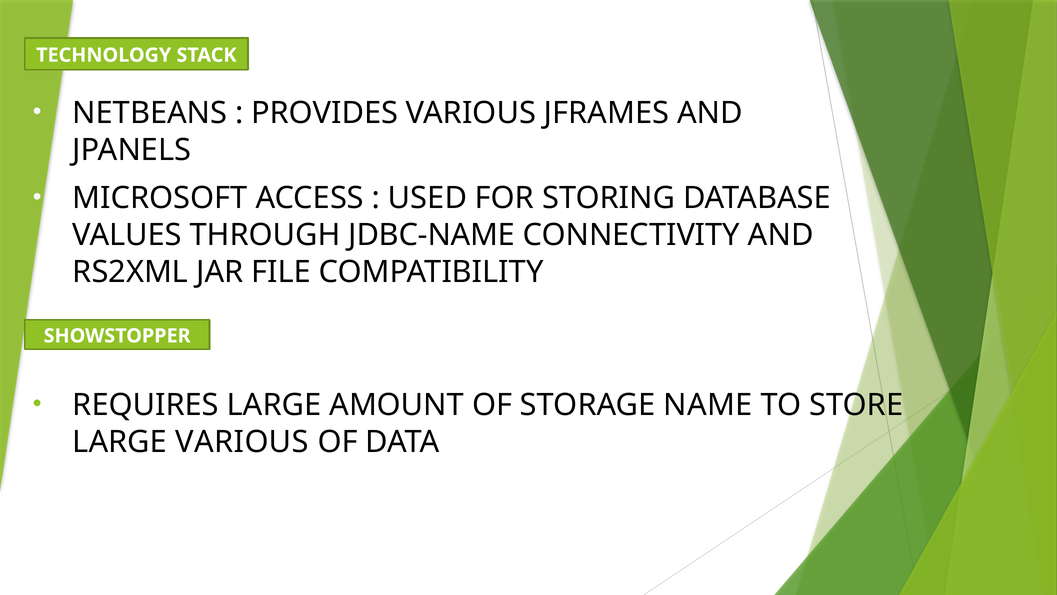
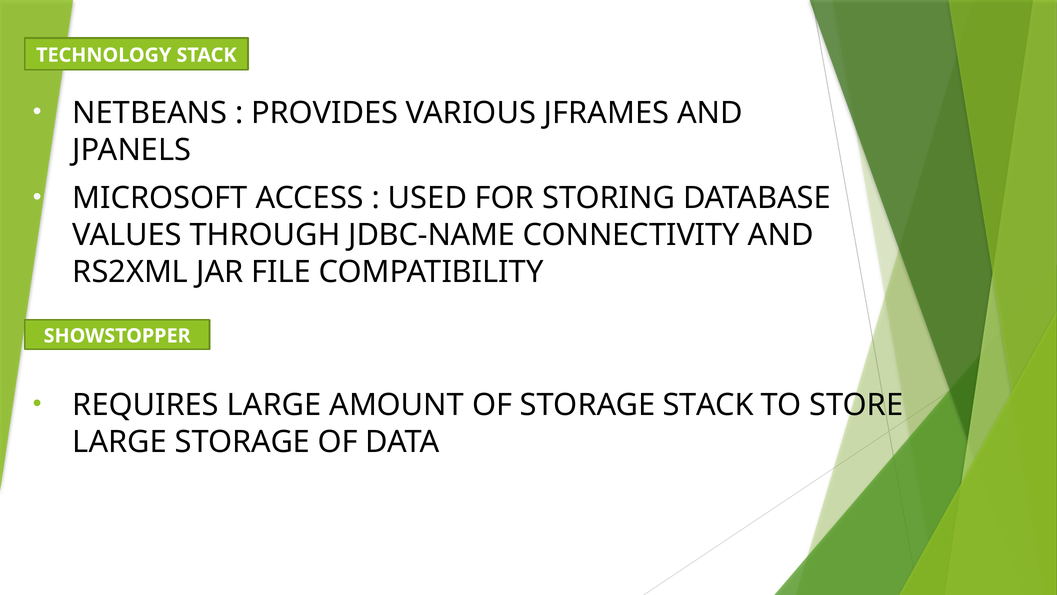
STORAGE NAME: NAME -> STACK
LARGE VARIOUS: VARIOUS -> STORAGE
